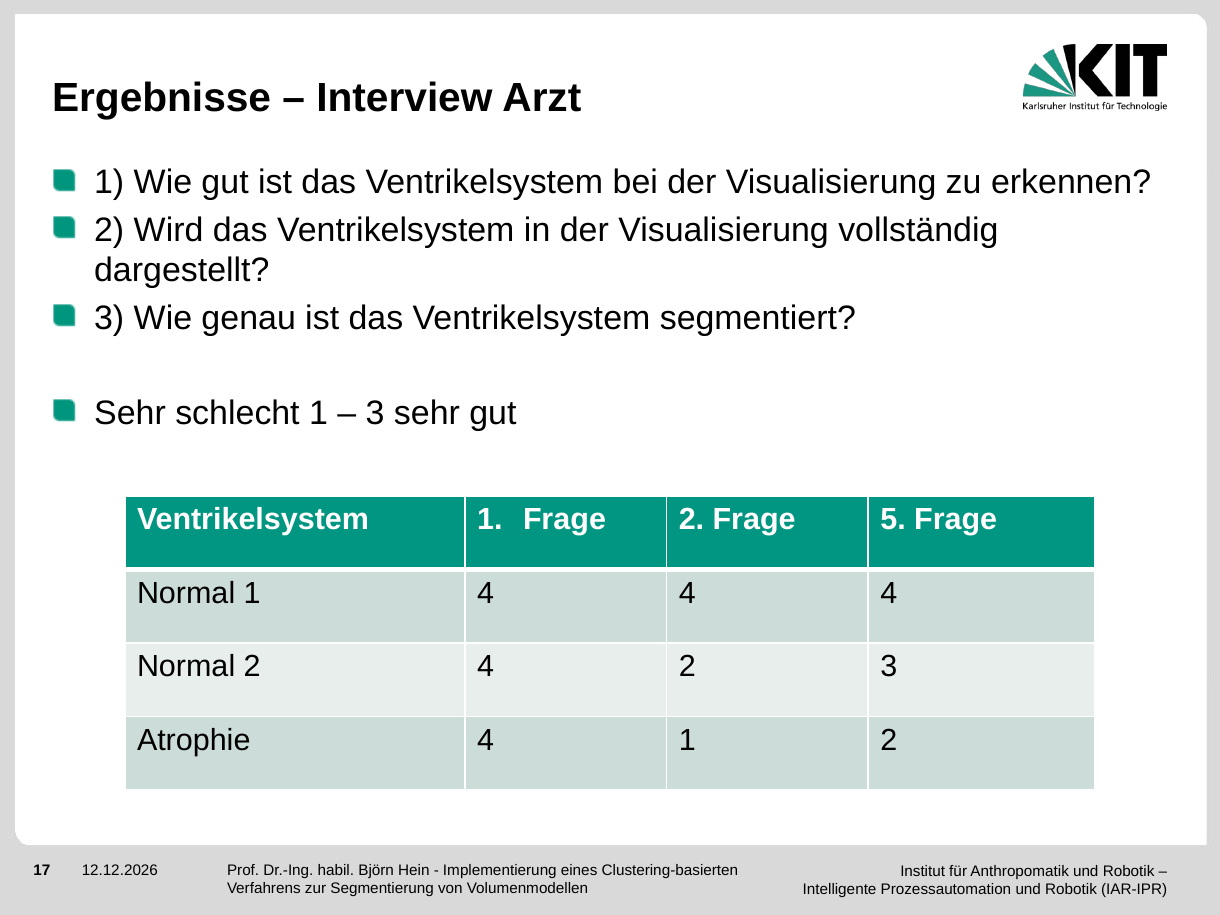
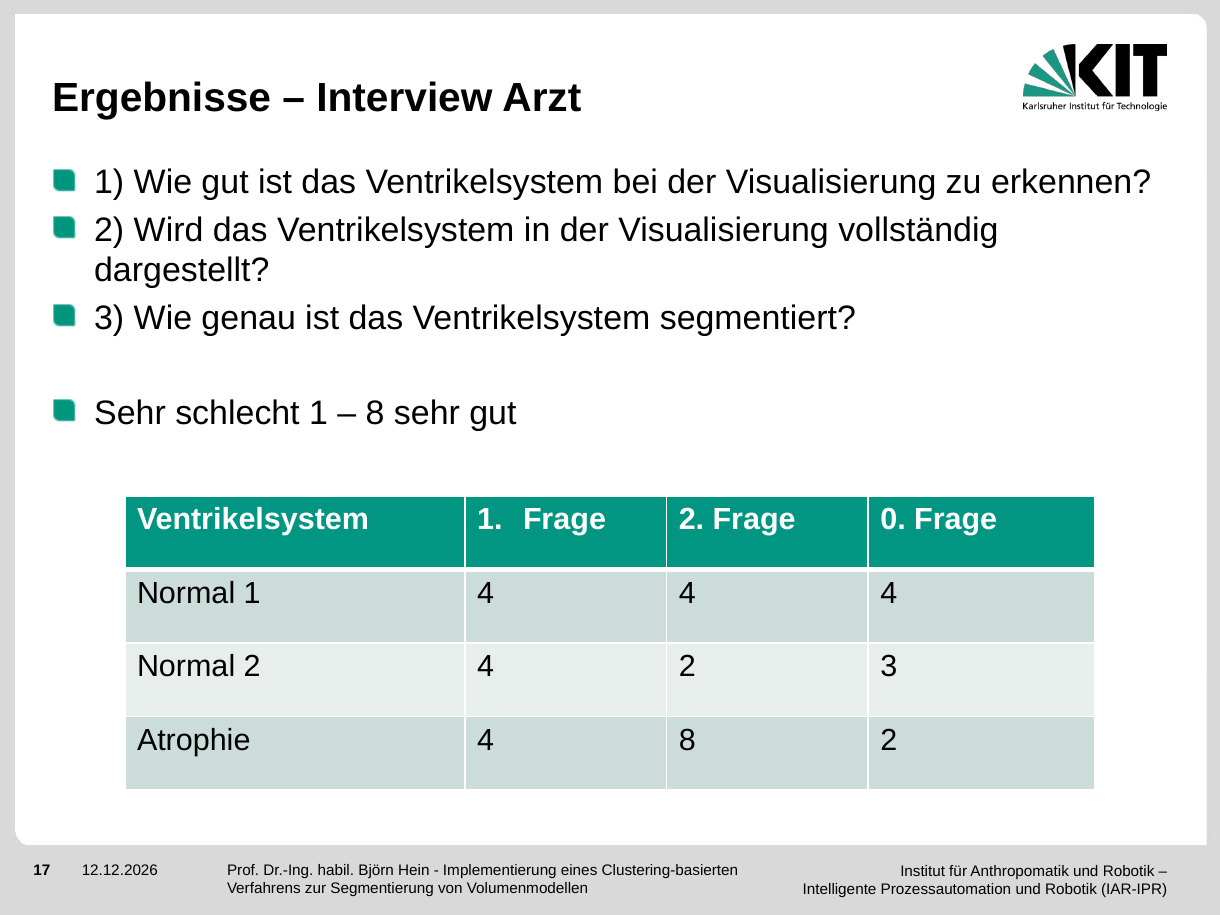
3 at (375, 413): 3 -> 8
5: 5 -> 0
4 1: 1 -> 8
